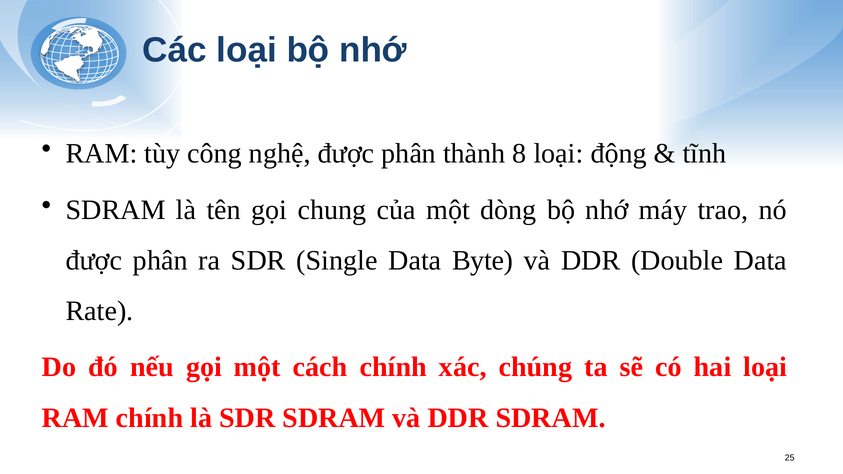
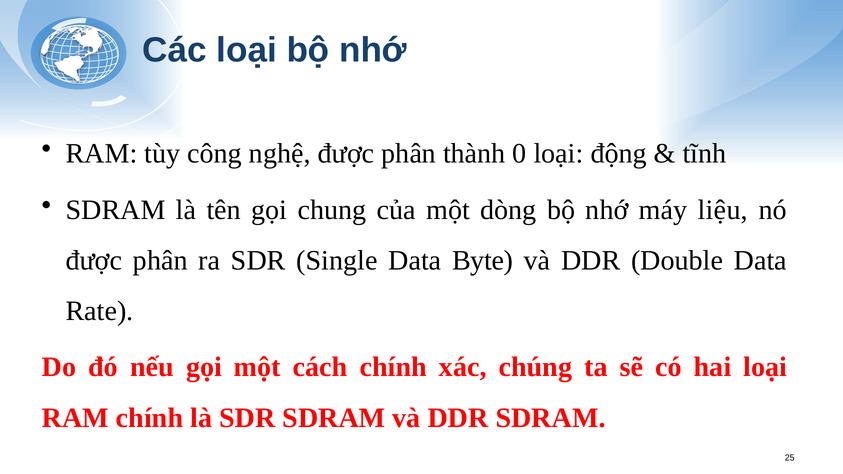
8: 8 -> 0
trao: trao -> liệu
